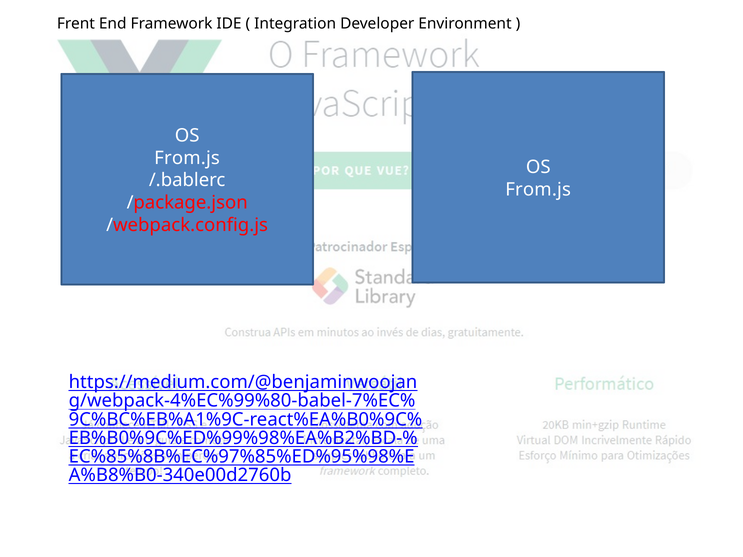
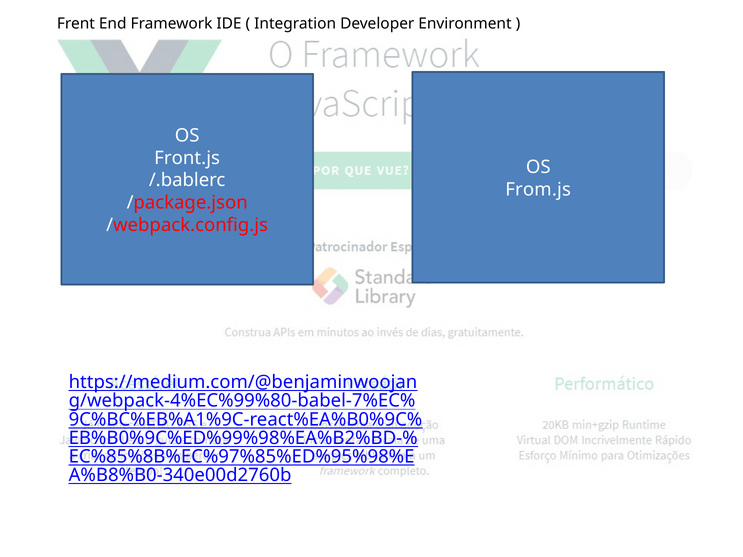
From.js at (187, 158): From.js -> Front.js
